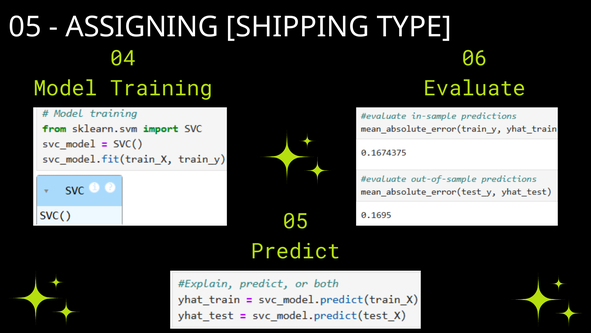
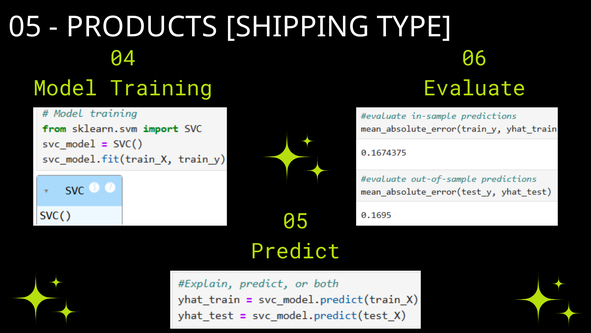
ASSIGNING: ASSIGNING -> PRODUCTS
